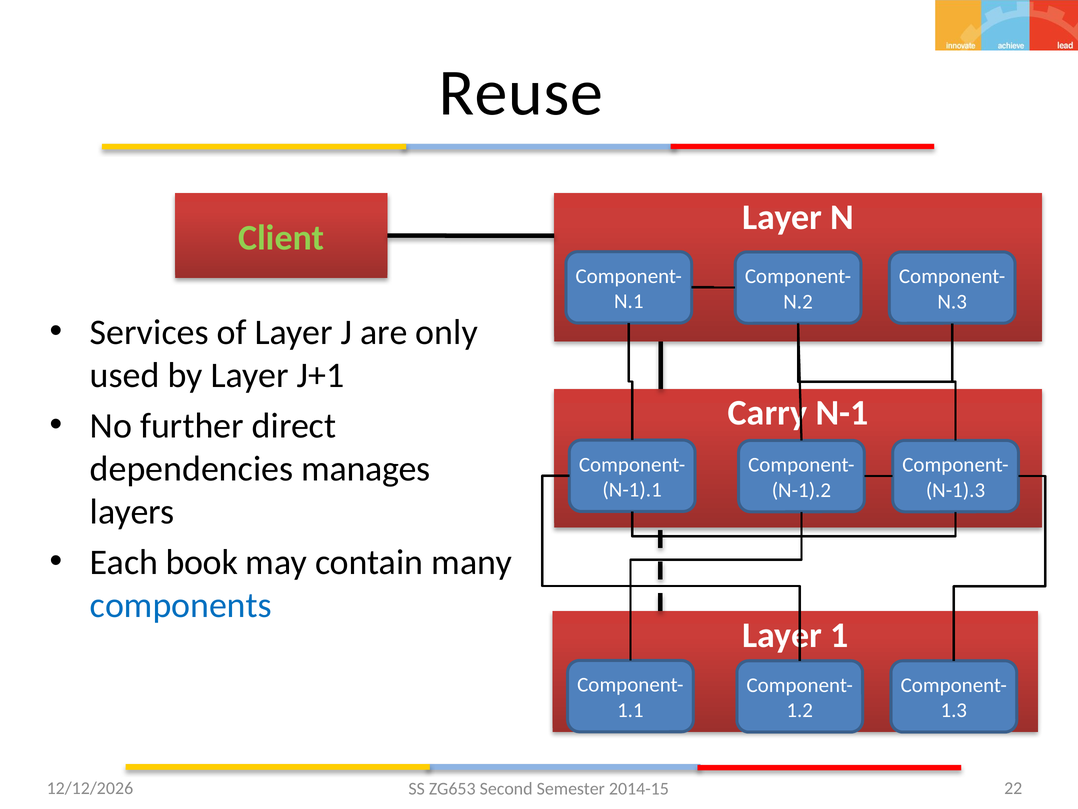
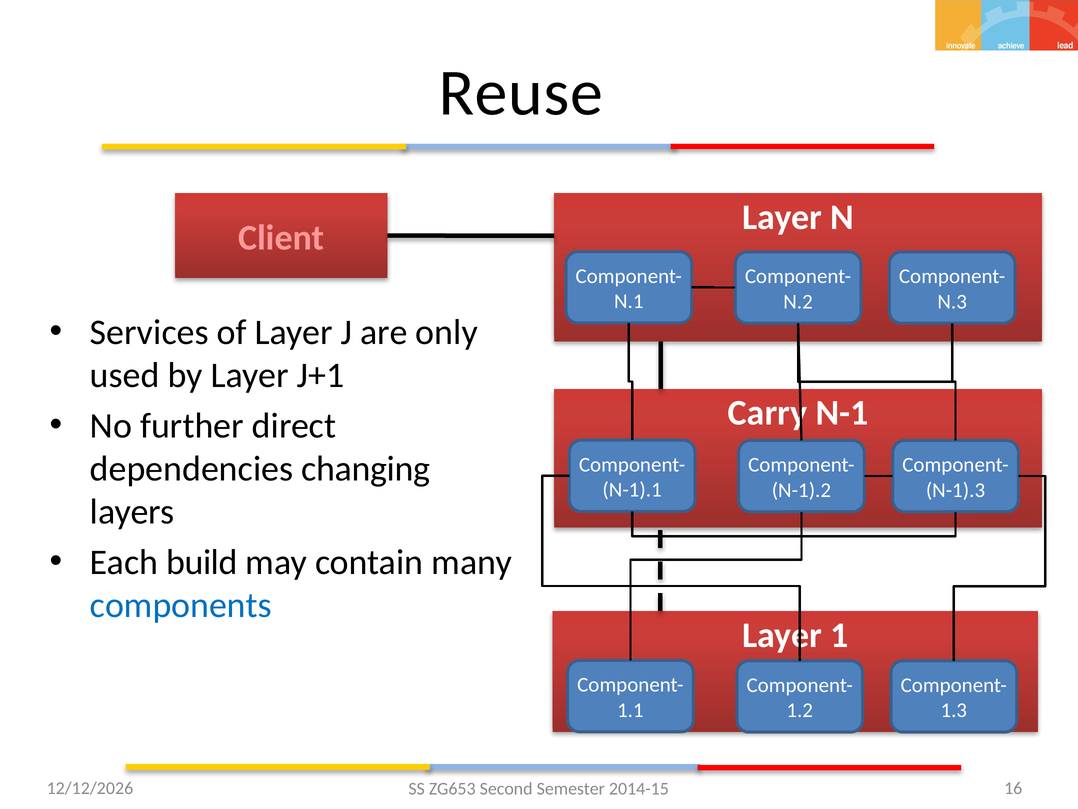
Client colour: light green -> pink
manages: manages -> changing
book: book -> build
22: 22 -> 16
